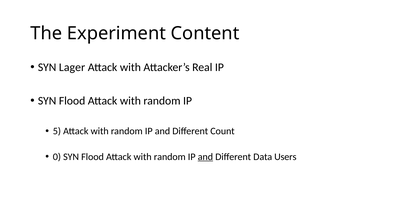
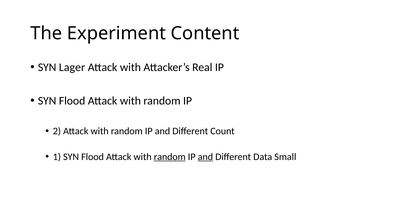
5: 5 -> 2
0: 0 -> 1
random at (170, 157) underline: none -> present
Users: Users -> Small
